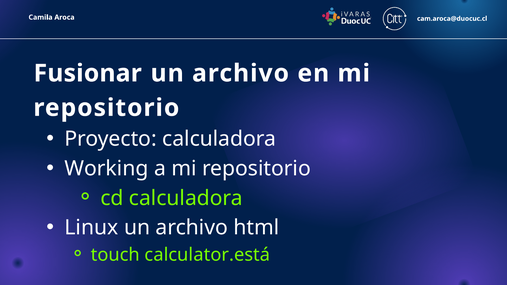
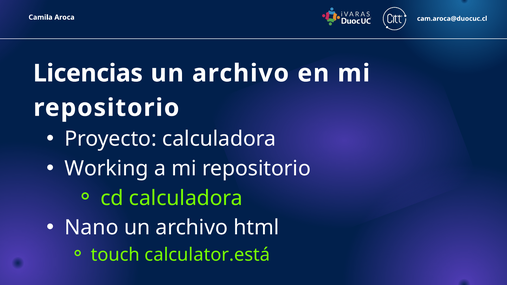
Fusionar: Fusionar -> Licencias
Linux: Linux -> Nano
